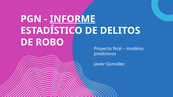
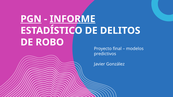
PGN underline: none -> present
